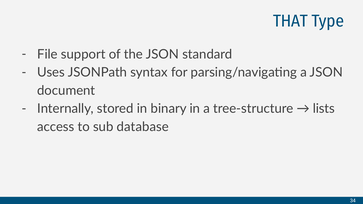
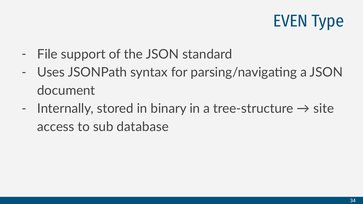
THAT: THAT -> EVEN
lists: lists -> site
